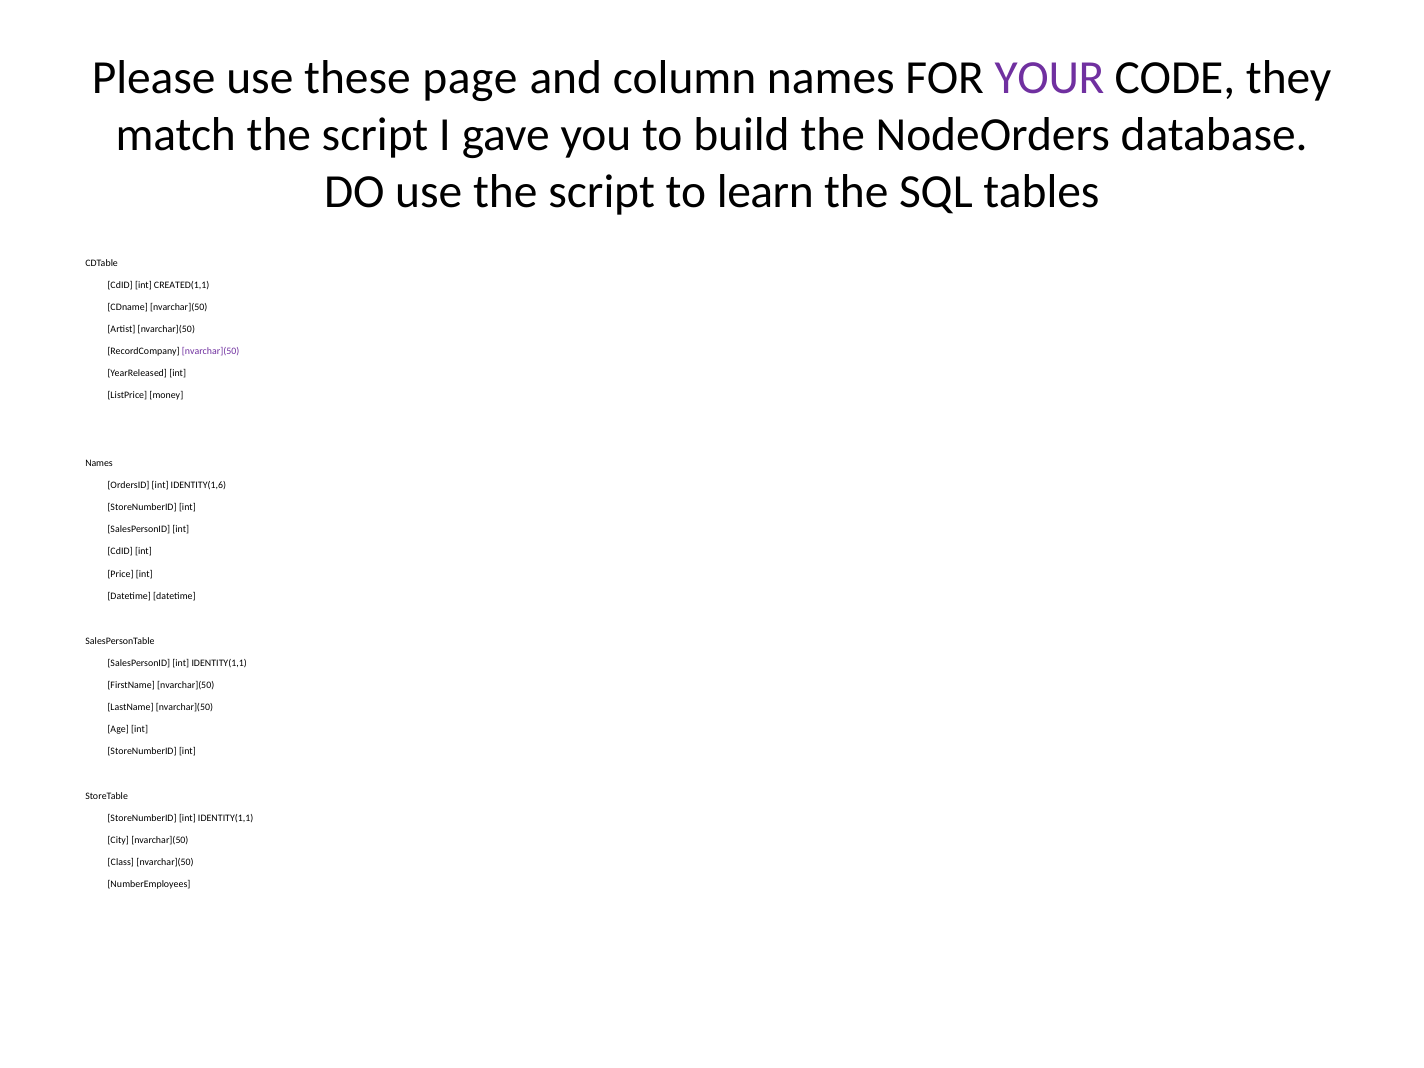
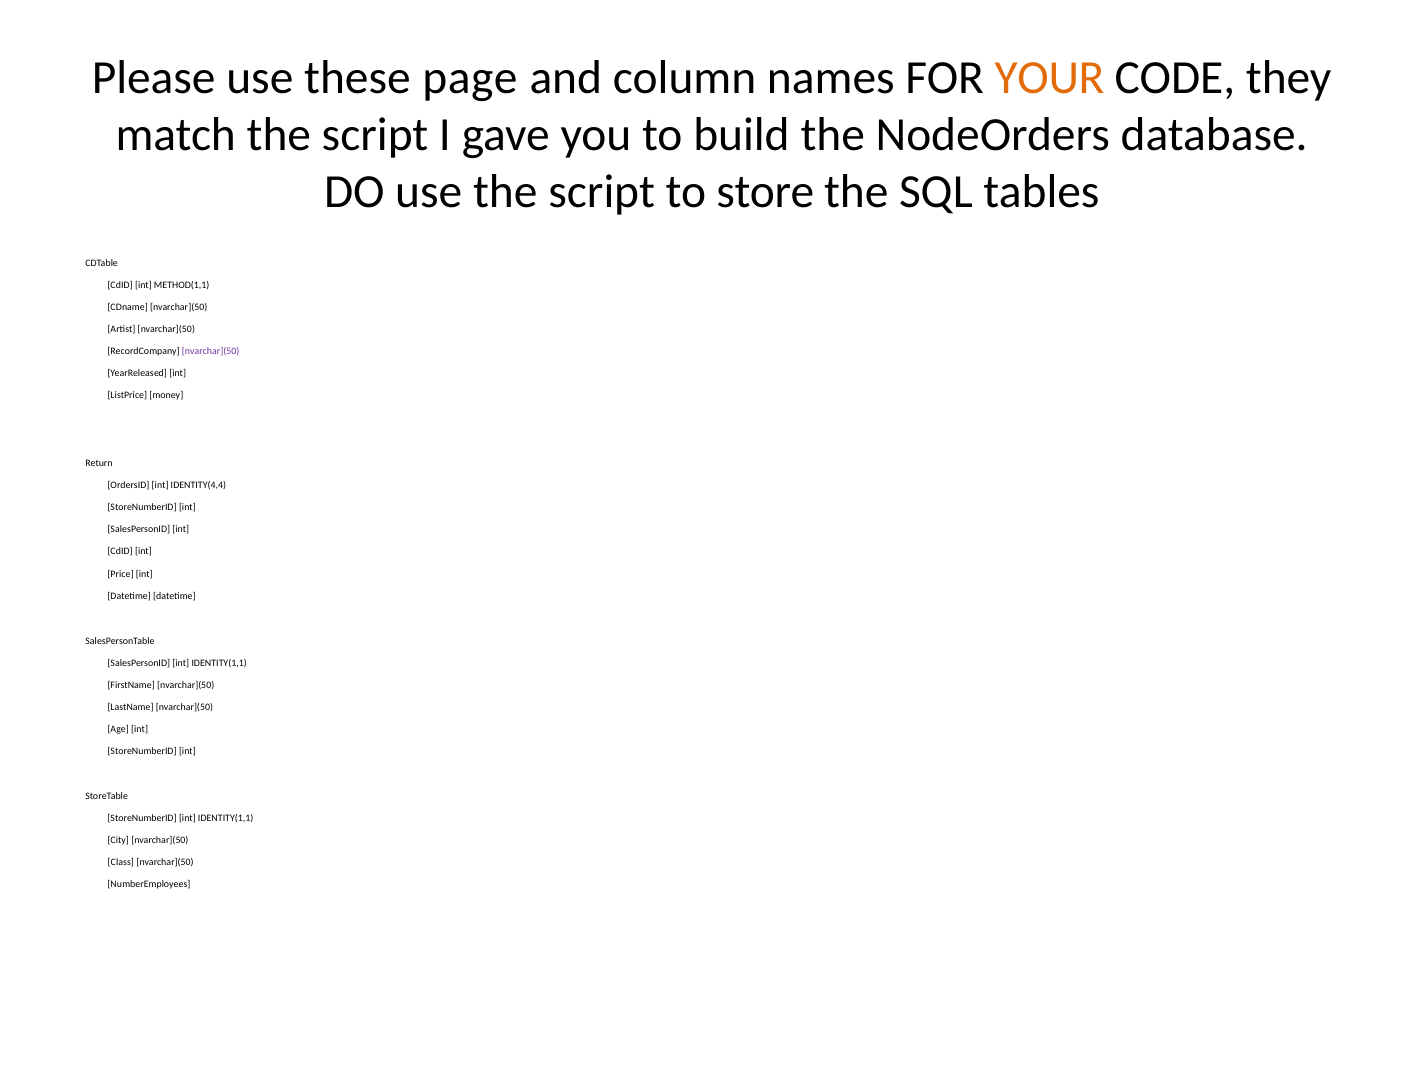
YOUR colour: purple -> orange
learn: learn -> store
CREATED(1,1: CREATED(1,1 -> METHOD(1,1
Names at (99, 464): Names -> Return
IDENTITY(1,6: IDENTITY(1,6 -> IDENTITY(4,4
